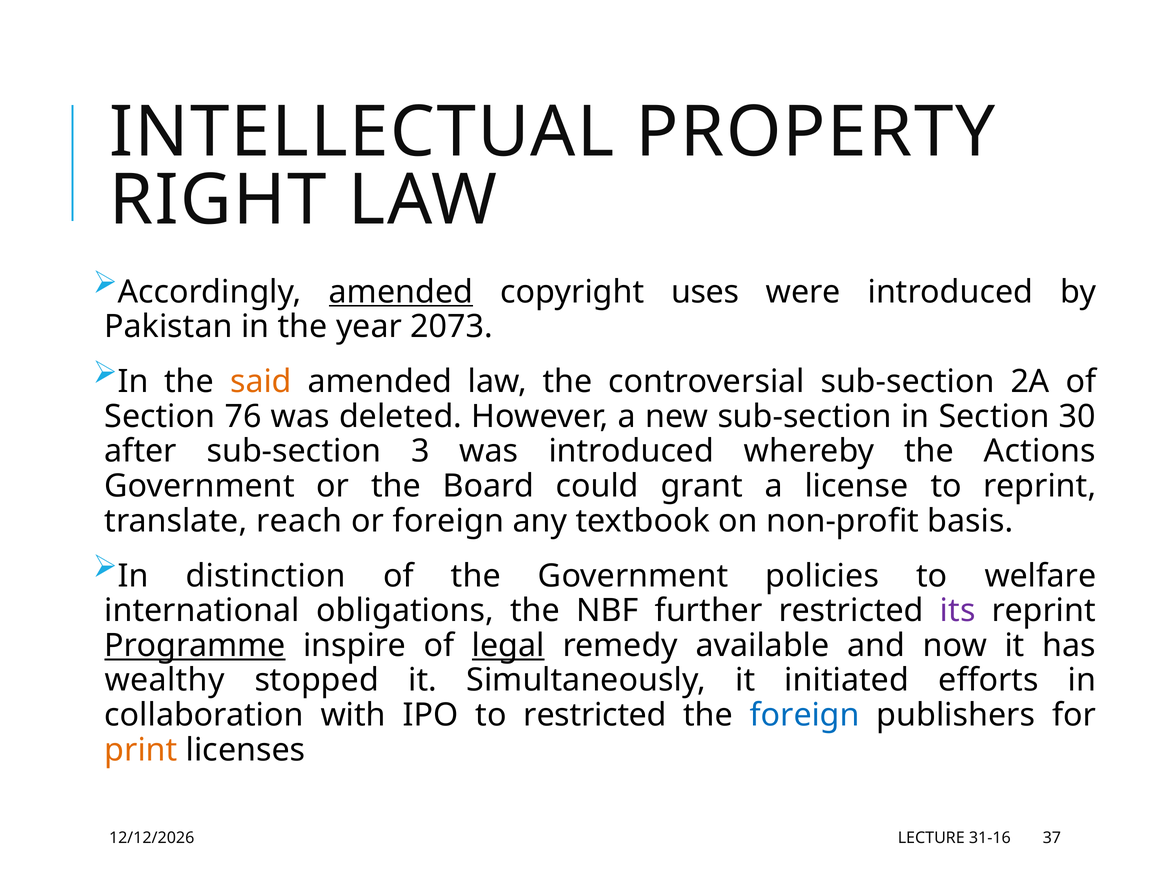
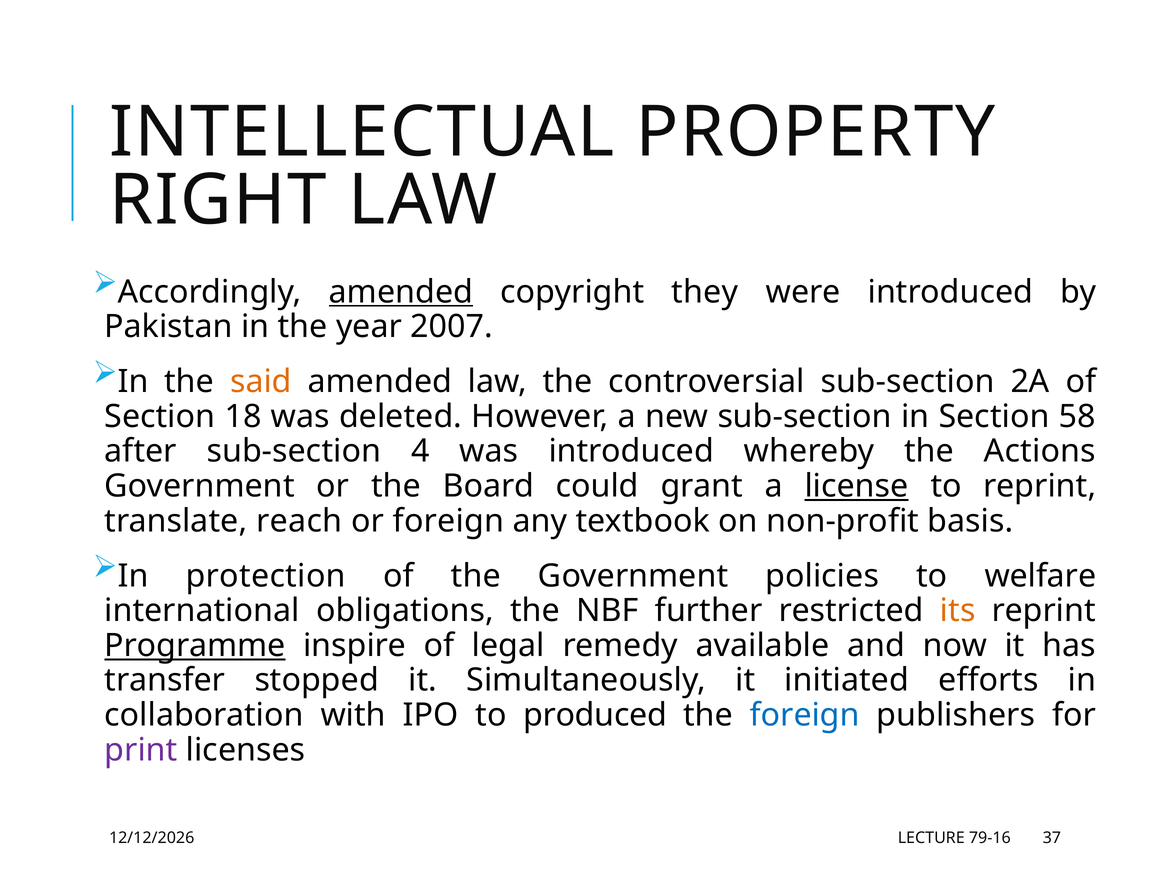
uses: uses -> they
2073: 2073 -> 2007
76: 76 -> 18
30: 30 -> 58
3: 3 -> 4
license underline: none -> present
distinction: distinction -> protection
its colour: purple -> orange
legal underline: present -> none
wealthy: wealthy -> transfer
to restricted: restricted -> produced
print colour: orange -> purple
31-16: 31-16 -> 79-16
